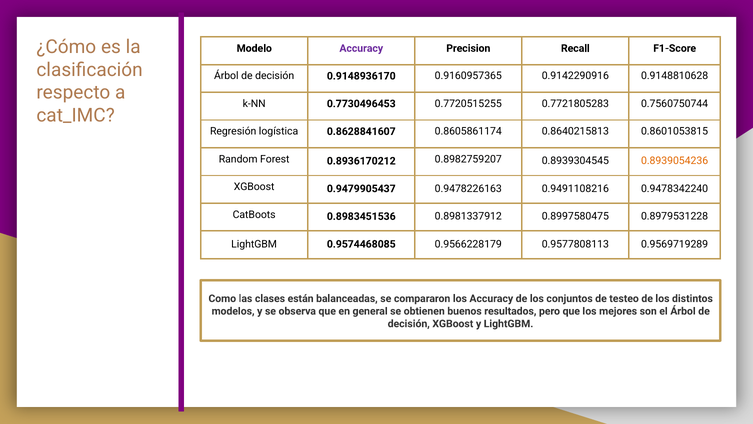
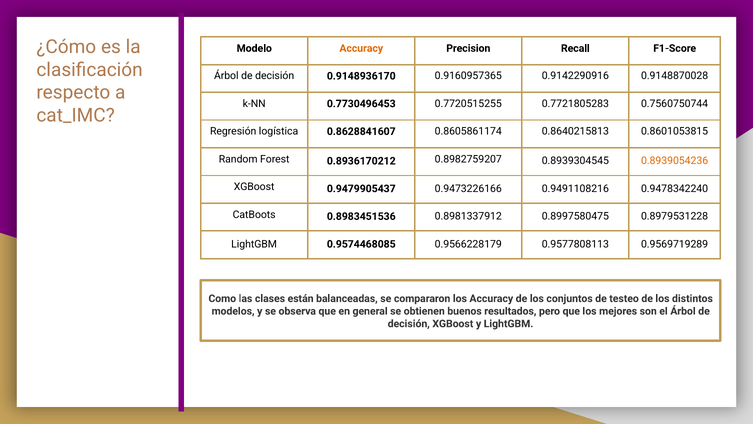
Accuracy at (361, 48) colour: purple -> orange
0.9148810628: 0.9148810628 -> 0.9148870028
0.9478226163: 0.9478226163 -> 0.9473226166
